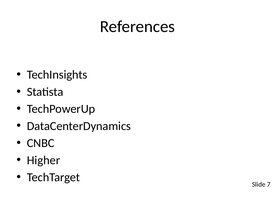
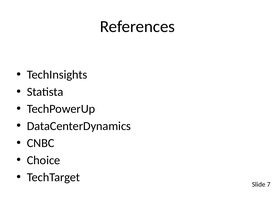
Higher: Higher -> Choice
